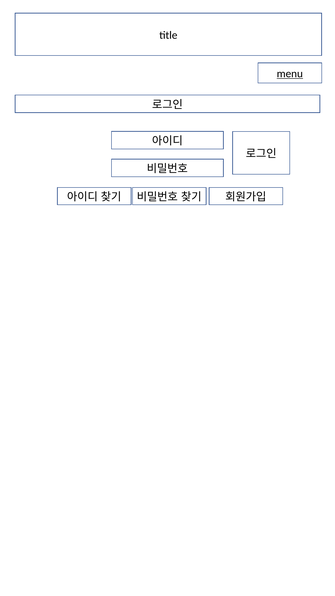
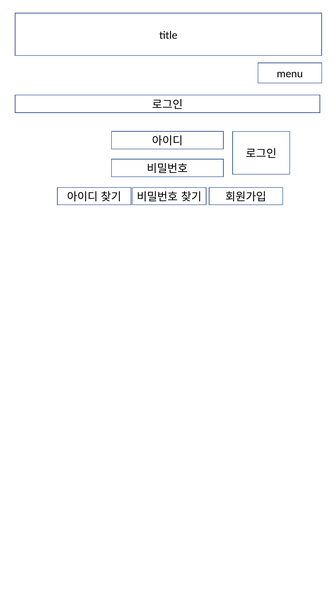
menu underline: present -> none
